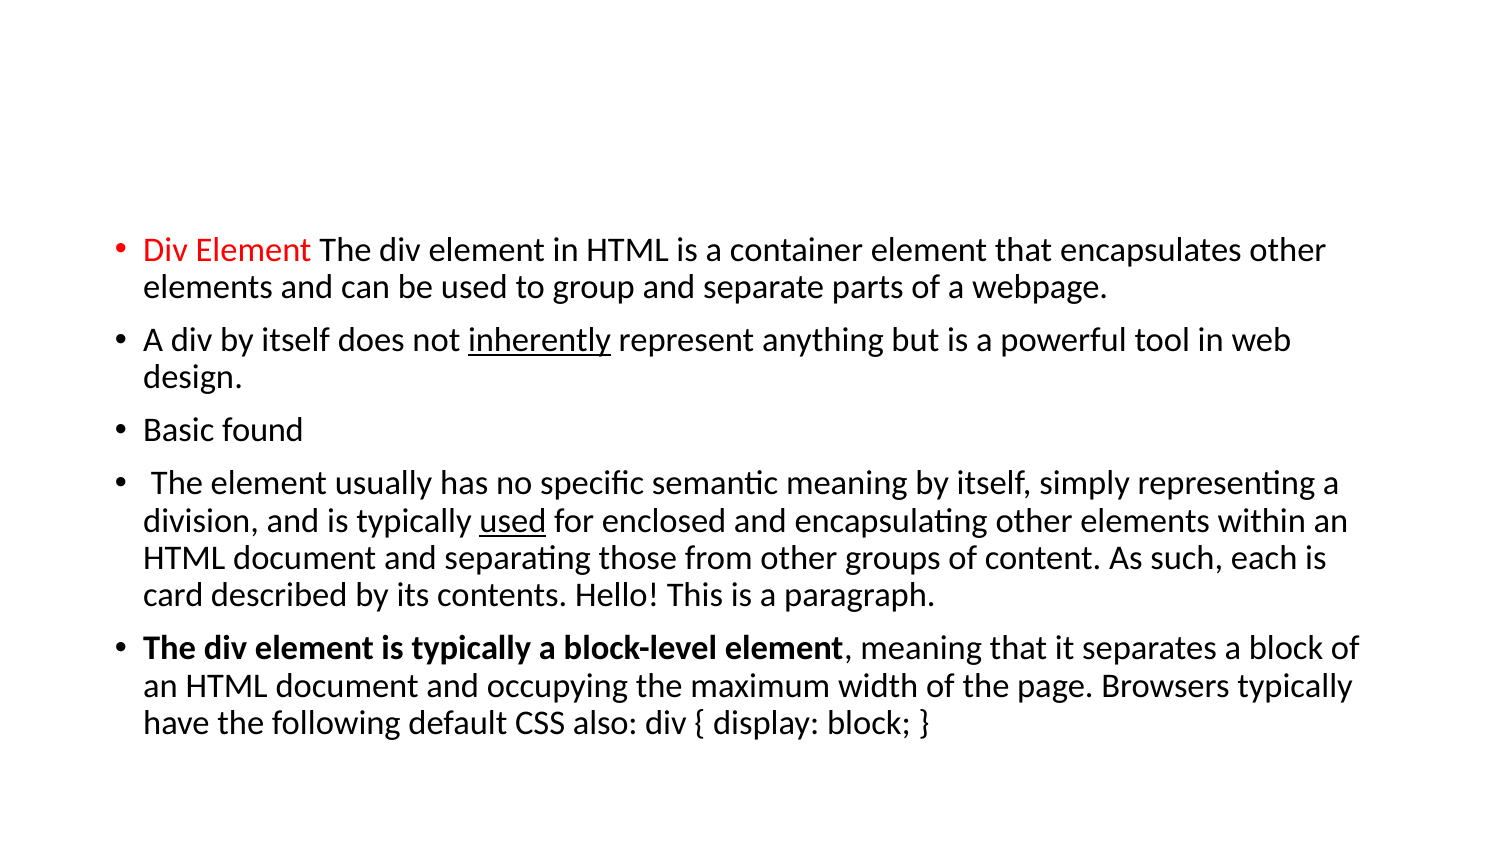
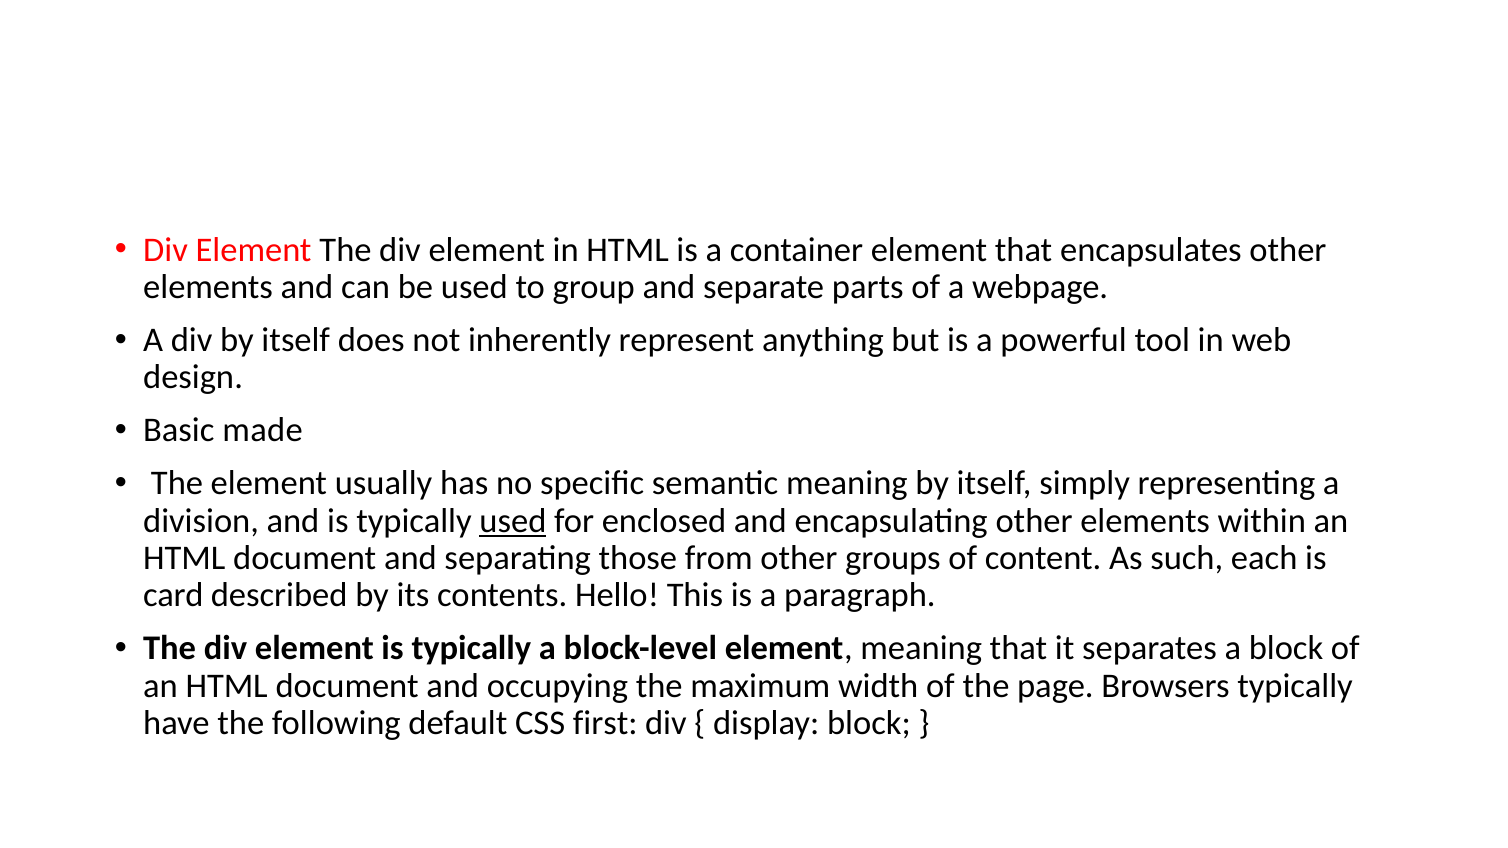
inherently underline: present -> none
found: found -> made
also: also -> first
